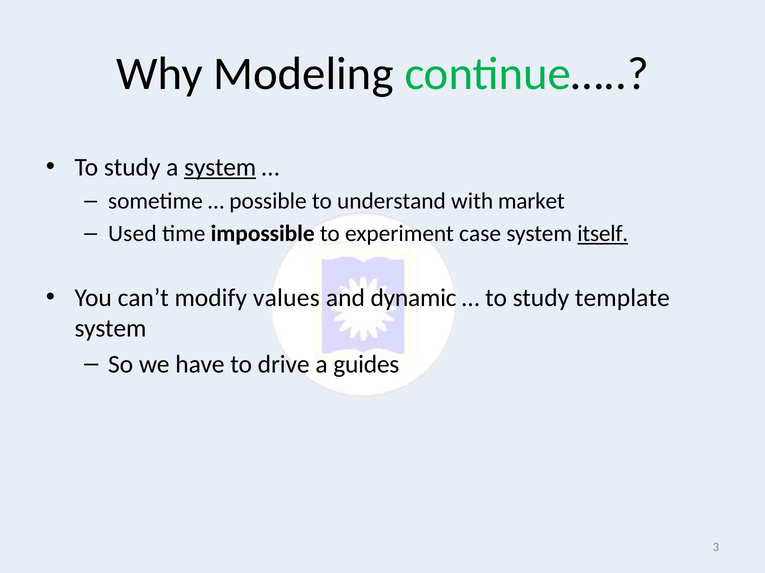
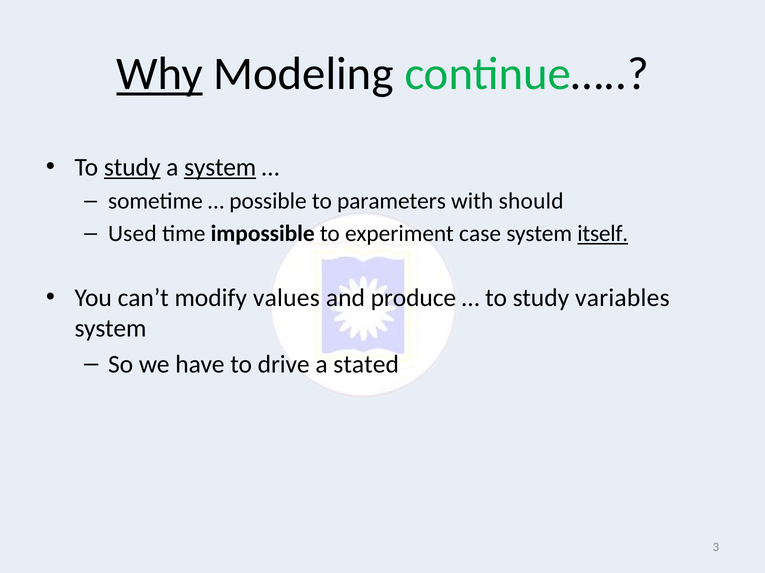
Why underline: none -> present
study at (132, 168) underline: none -> present
understand: understand -> parameters
market: market -> should
dynamic: dynamic -> produce
template: template -> variables
guides: guides -> stated
